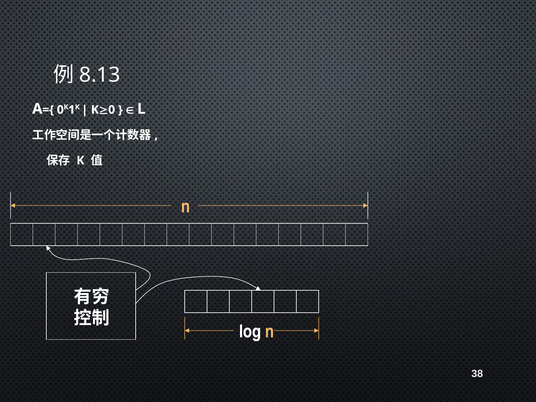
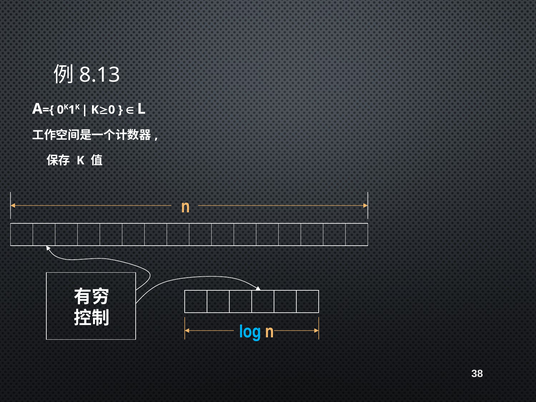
log colour: white -> light blue
